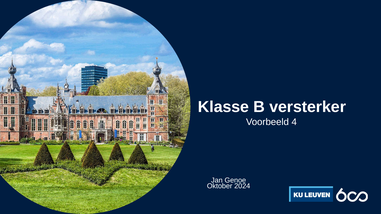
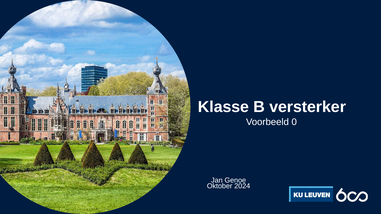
4: 4 -> 0
